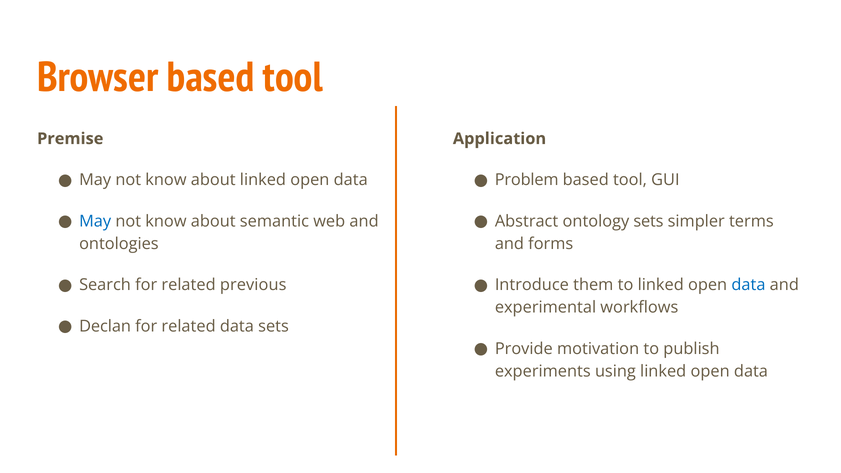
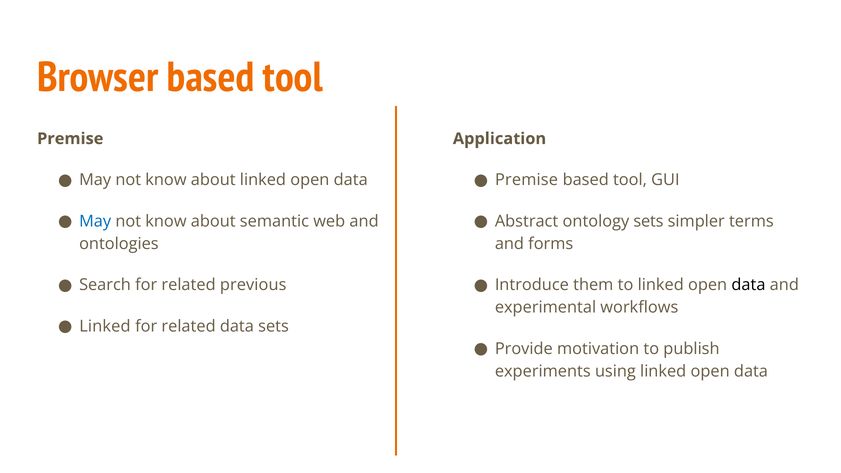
Problem at (527, 180): Problem -> Premise
data at (748, 285) colour: blue -> black
Declan at (105, 326): Declan -> Linked
